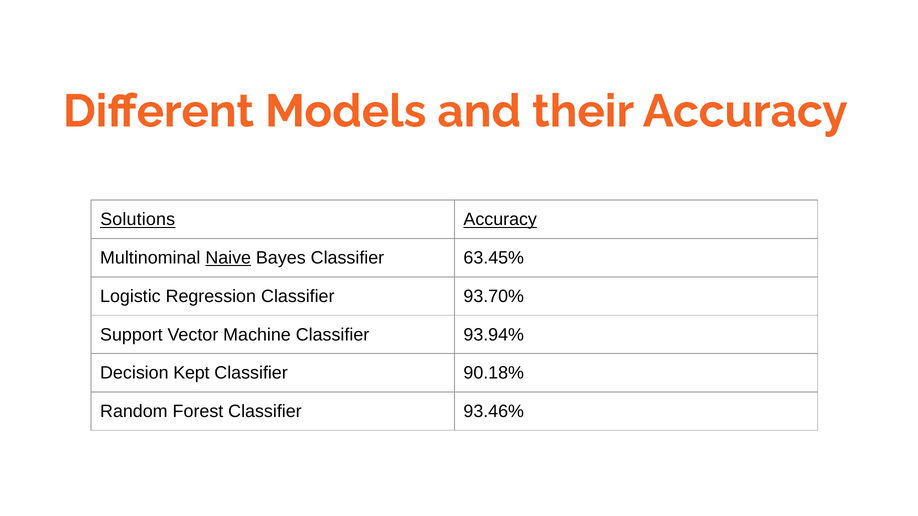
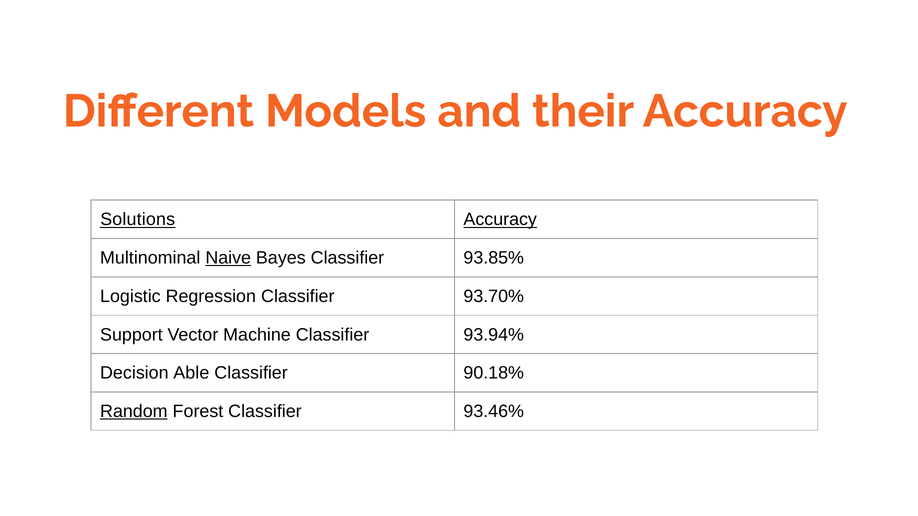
63.45%: 63.45% -> 93.85%
Kept: Kept -> Able
Random underline: none -> present
